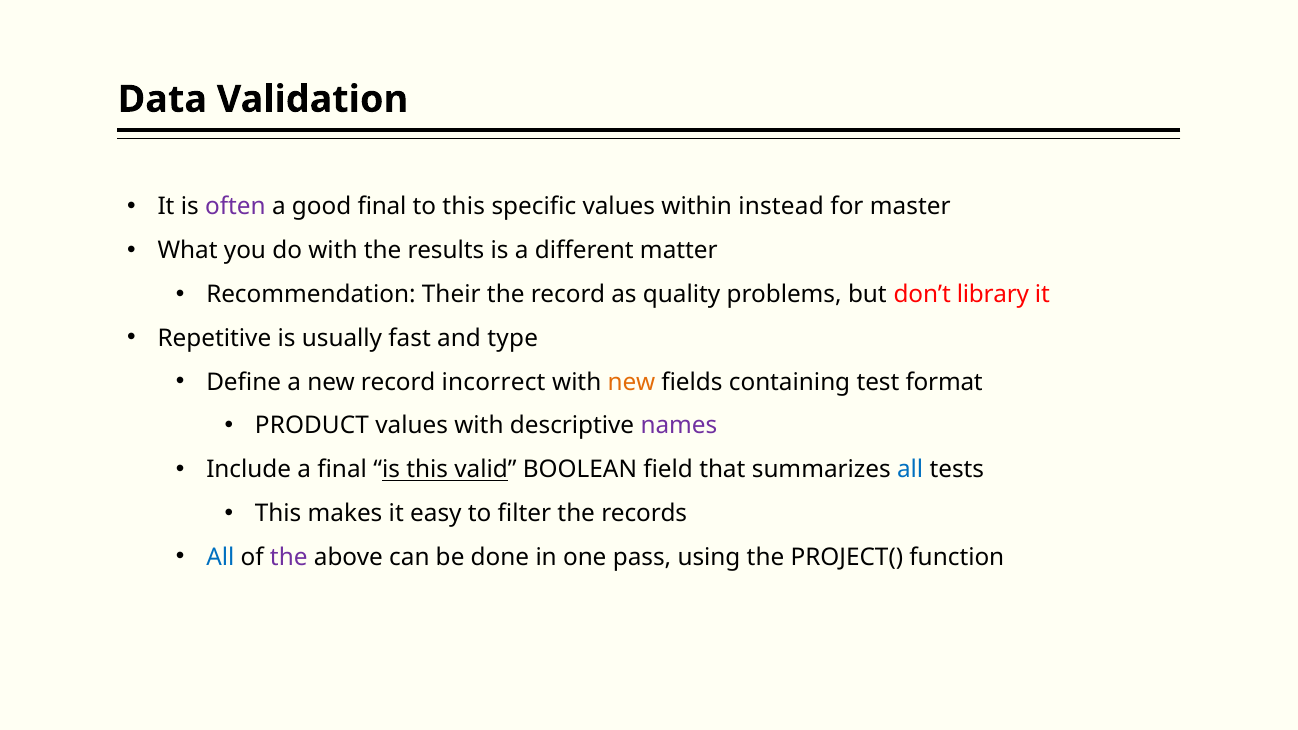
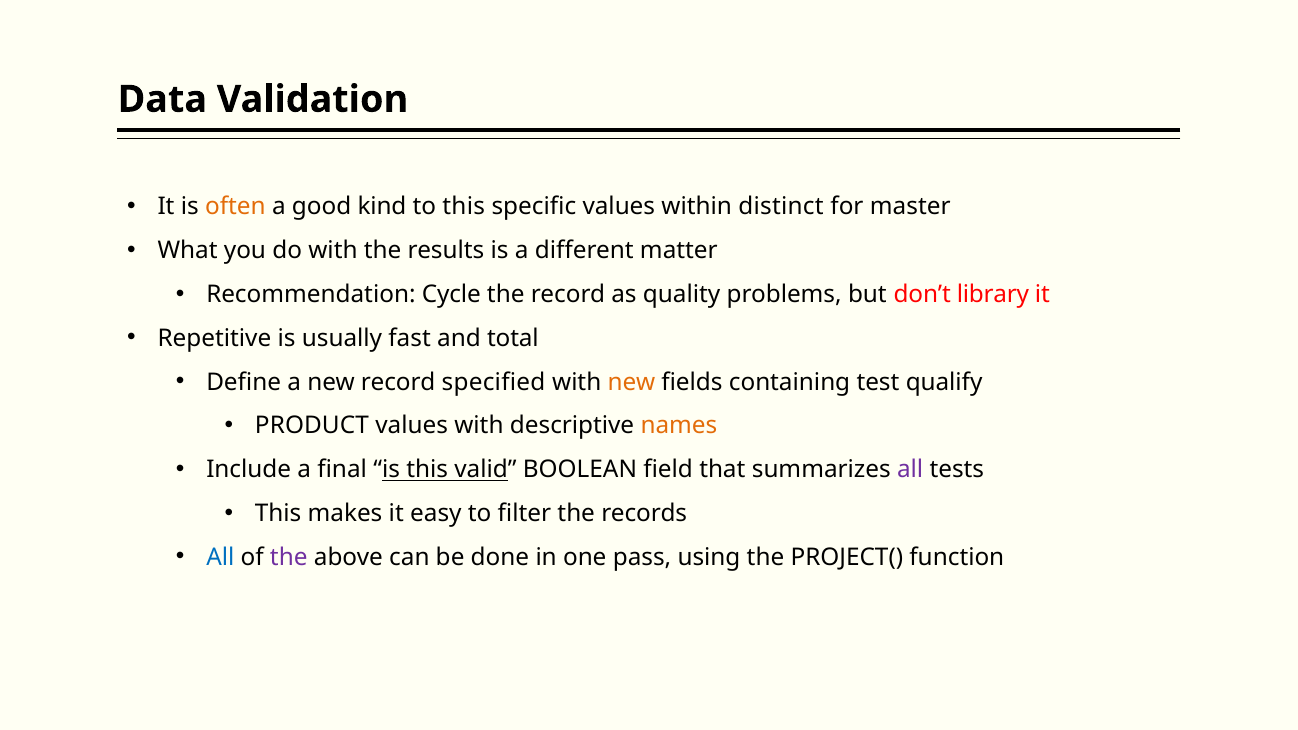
often colour: purple -> orange
good final: final -> kind
instead: instead -> distinct
Their: Their -> Cycle
type: type -> total
incorrect: incorrect -> specified
format: format -> qualify
names colour: purple -> orange
all at (910, 470) colour: blue -> purple
